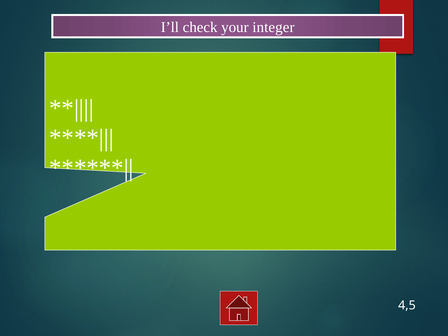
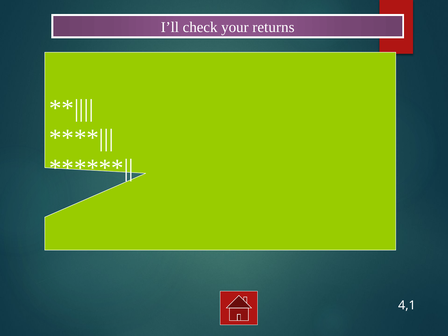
integer: integer -> returns
4,5: 4,5 -> 4,1
